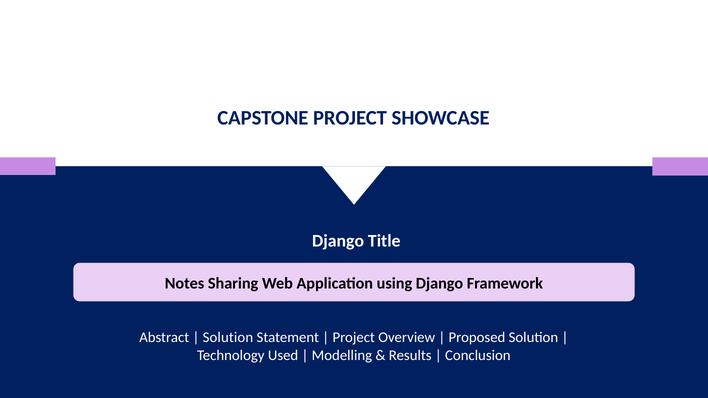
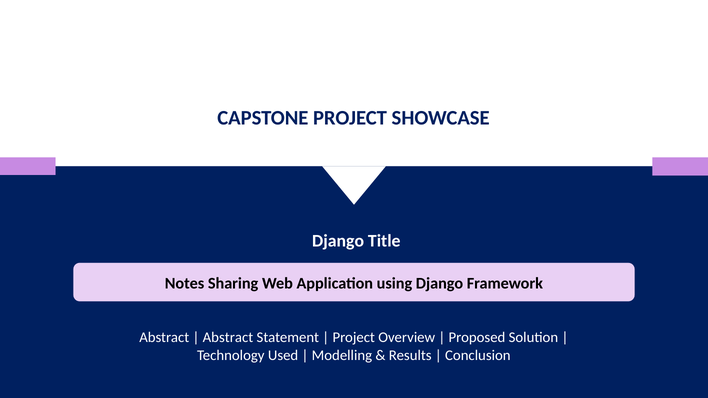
Solution at (228, 338): Solution -> Abstract
